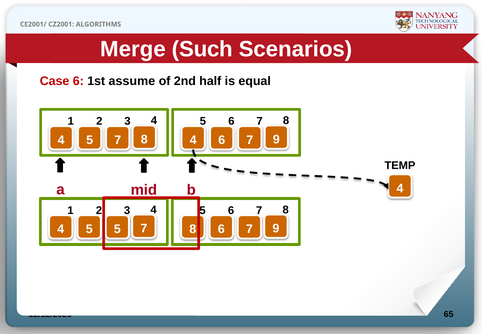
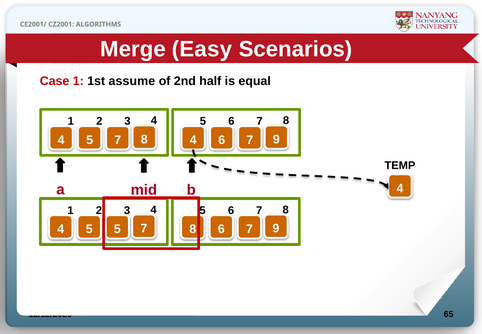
Such: Such -> Easy
Case 6: 6 -> 1
